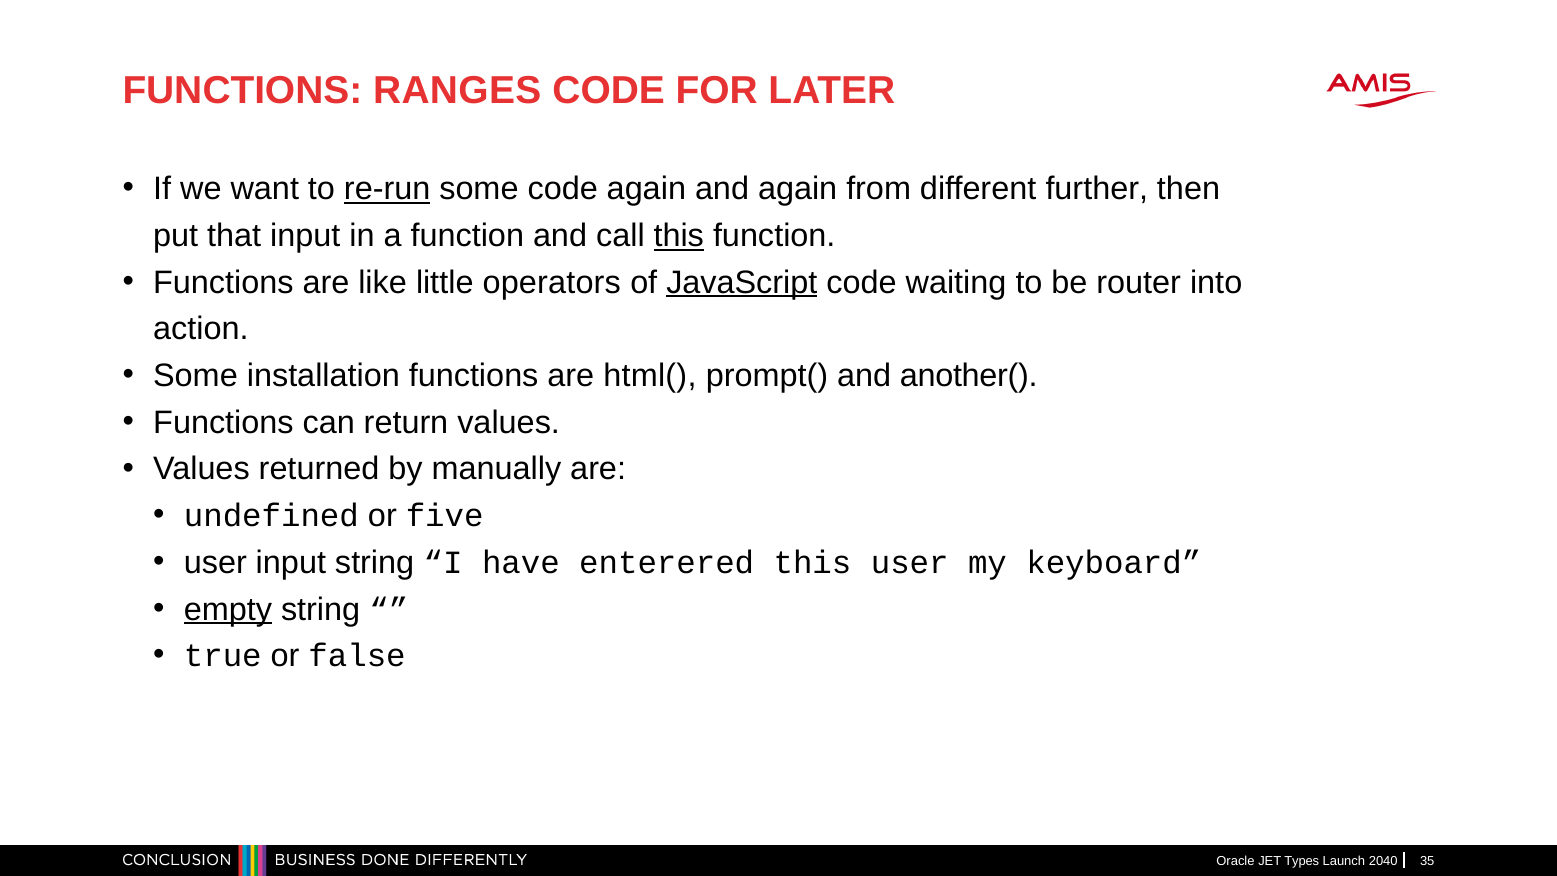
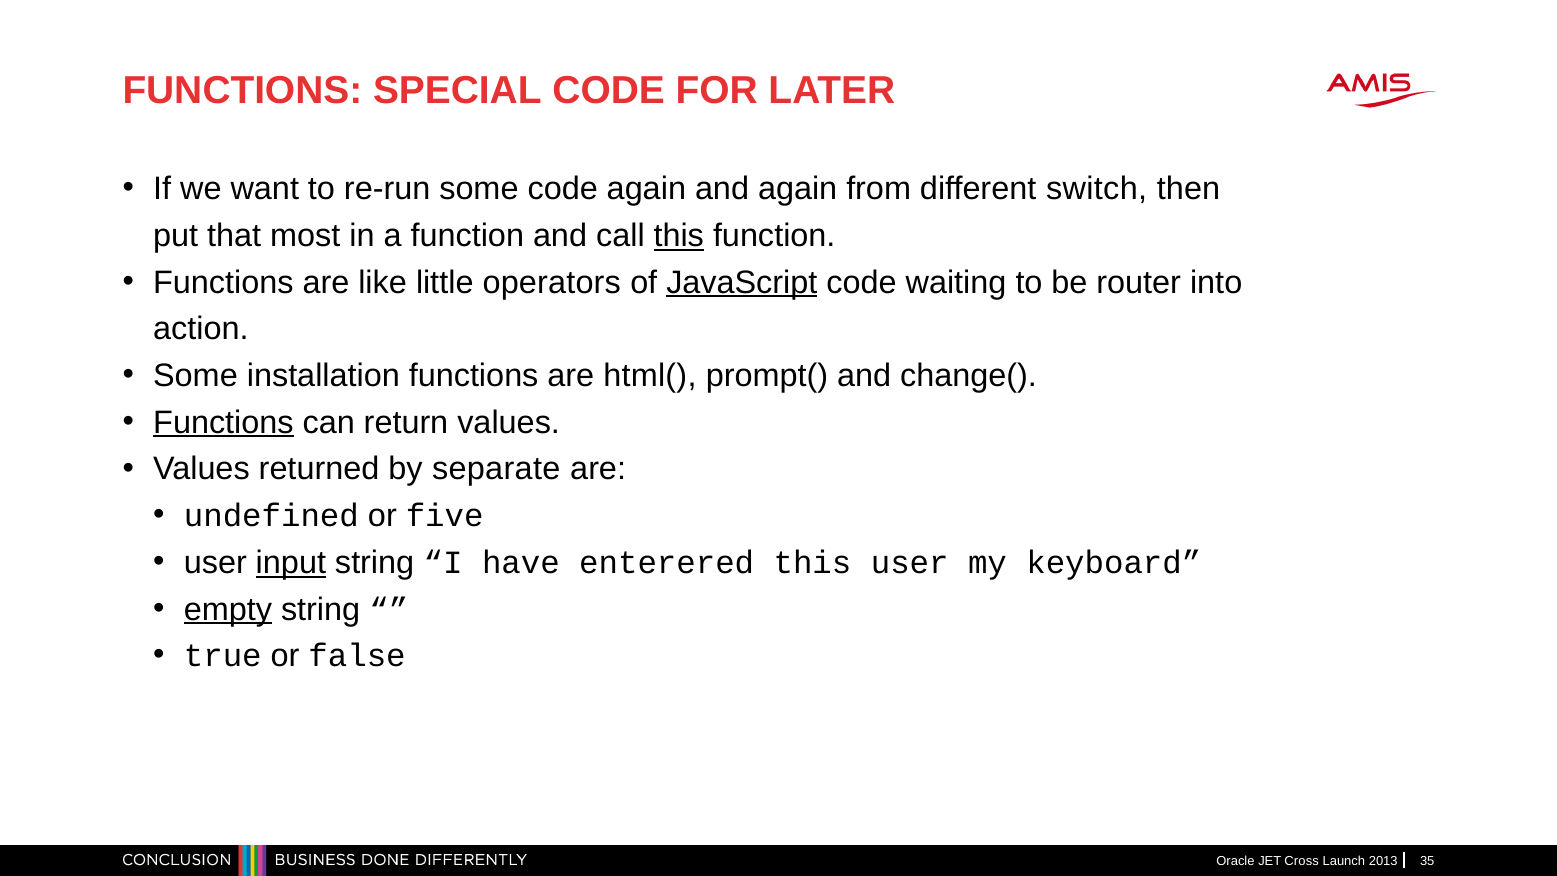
RANGES: RANGES -> SPECIAL
re-run underline: present -> none
further: further -> switch
that input: input -> most
another(: another( -> change(
Functions at (223, 422) underline: none -> present
manually: manually -> separate
input at (291, 563) underline: none -> present
Types: Types -> Cross
2040: 2040 -> 2013
